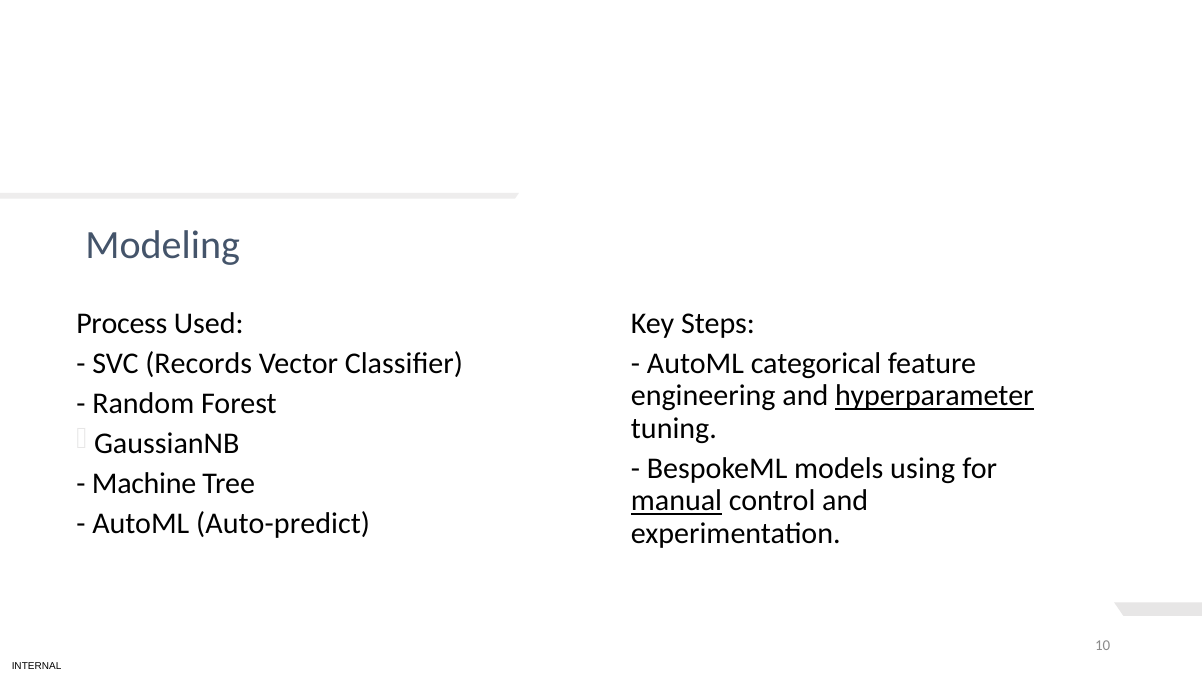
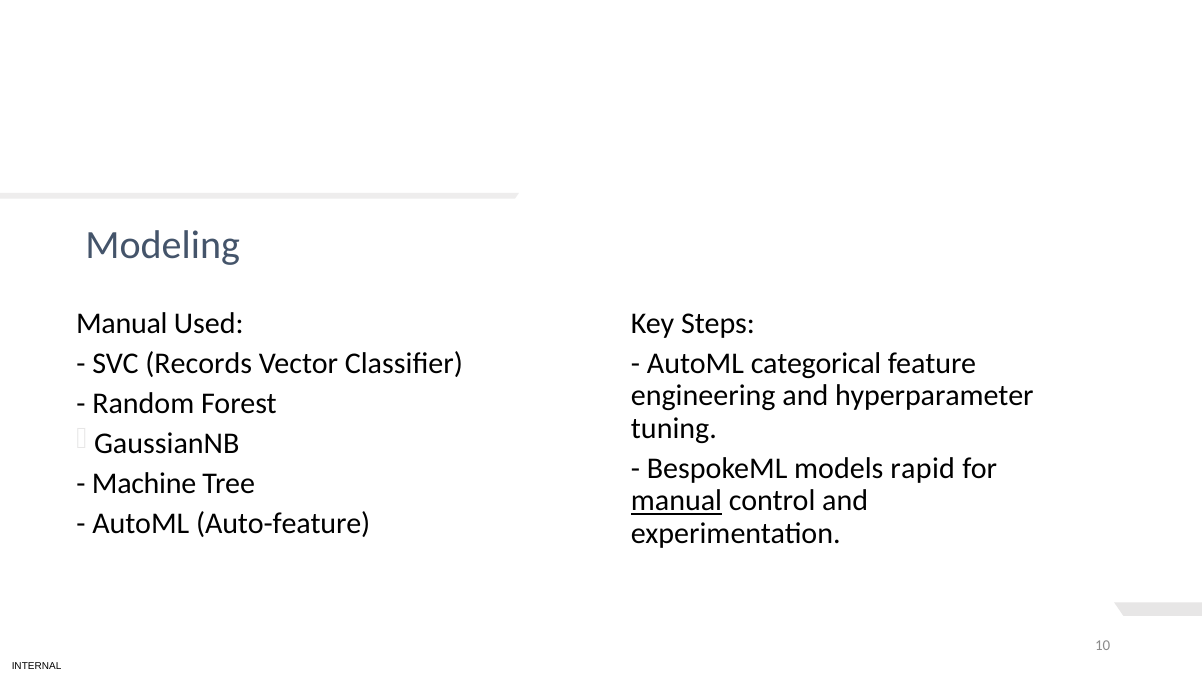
Process at (122, 324): Process -> Manual
hyperparameter underline: present -> none
using: using -> rapid
Auto-predict: Auto-predict -> Auto-feature
